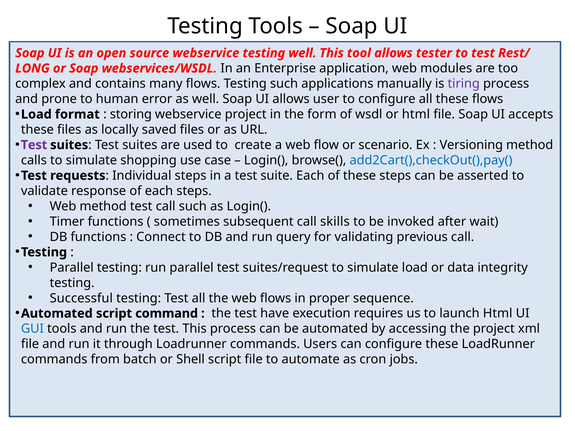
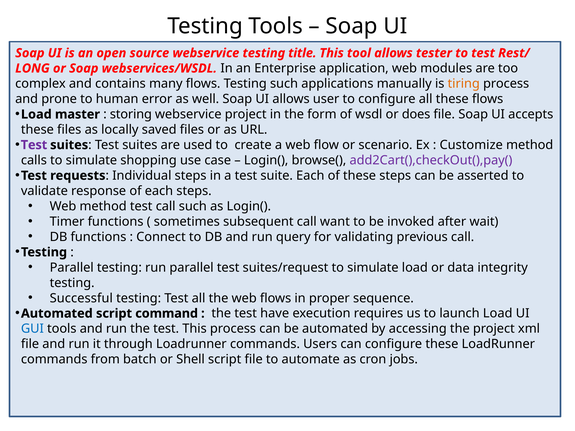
testing well: well -> title
tiring colour: purple -> orange
format: format -> master
or html: html -> does
Versioning: Versioning -> Customize
add2Cart(),checkOut(),pay( colour: blue -> purple
skills: skills -> want
launch Html: Html -> Load
